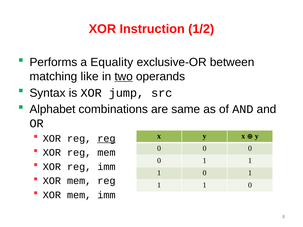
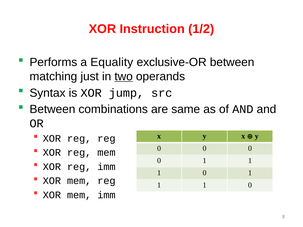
like: like -> just
Alphabet at (52, 109): Alphabet -> Between
reg at (106, 139) underline: present -> none
